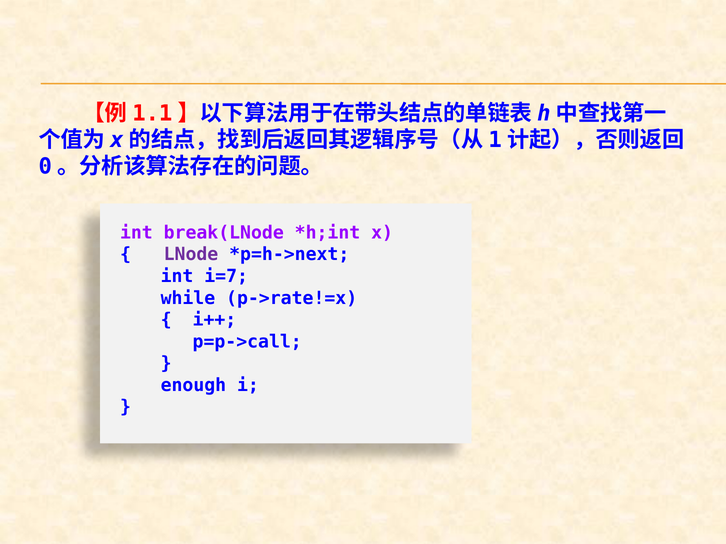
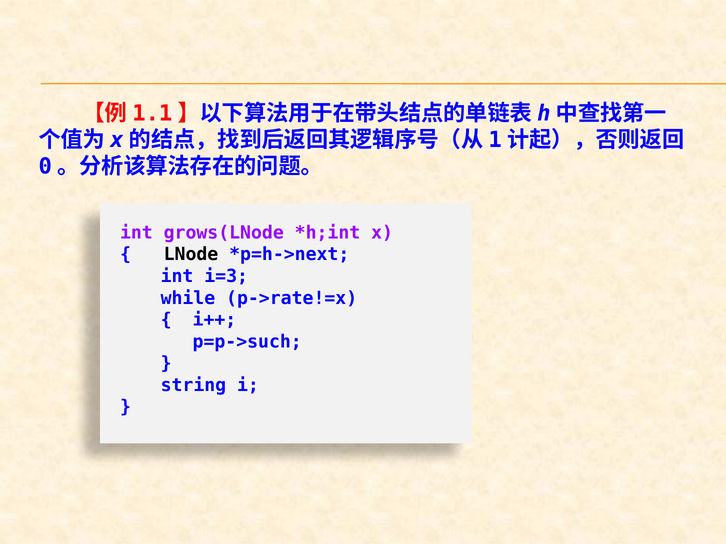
break(LNode: break(LNode -> grows(LNode
LNode colour: purple -> black
i=7: i=7 -> i=3
p=p->call: p=p->call -> p=p->such
enough: enough -> string
